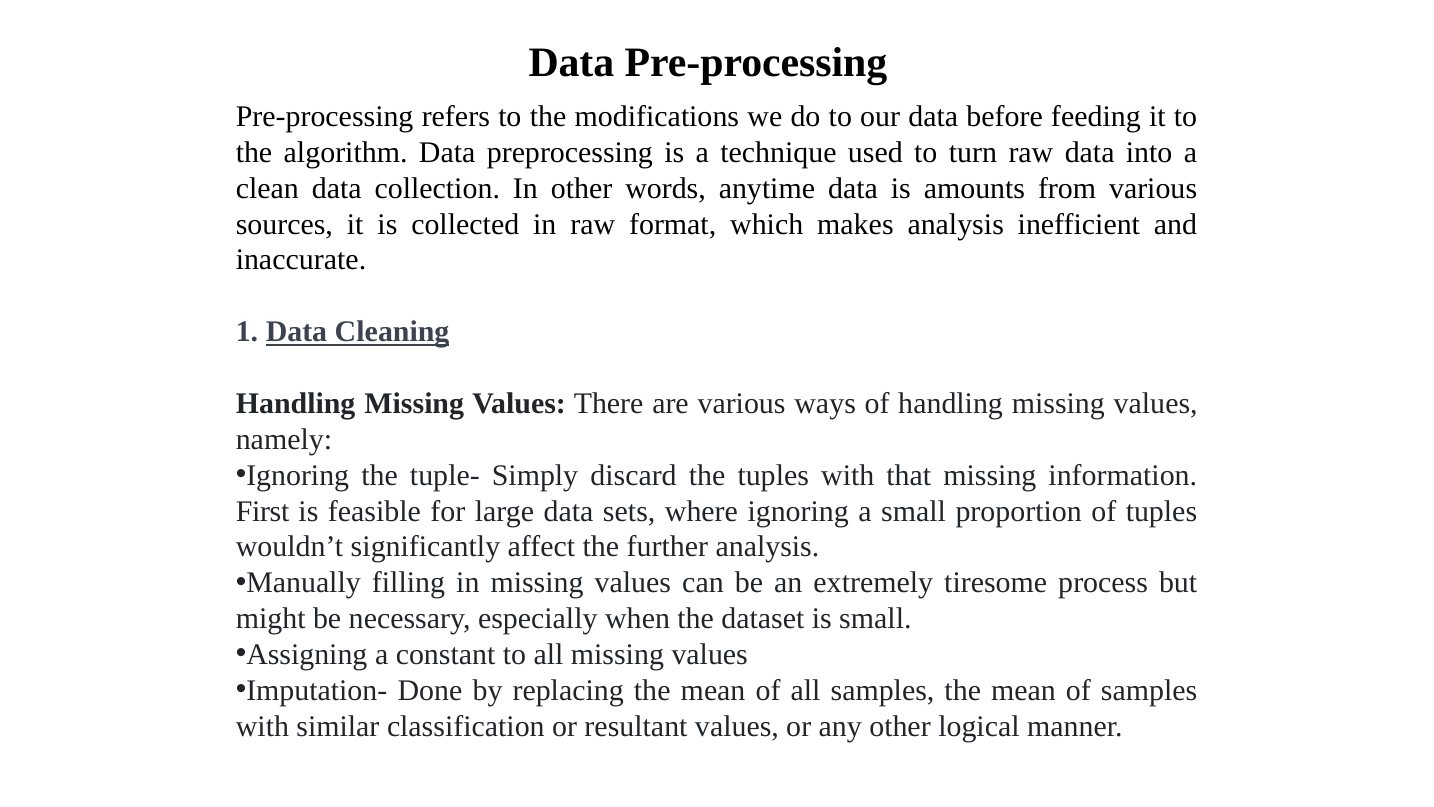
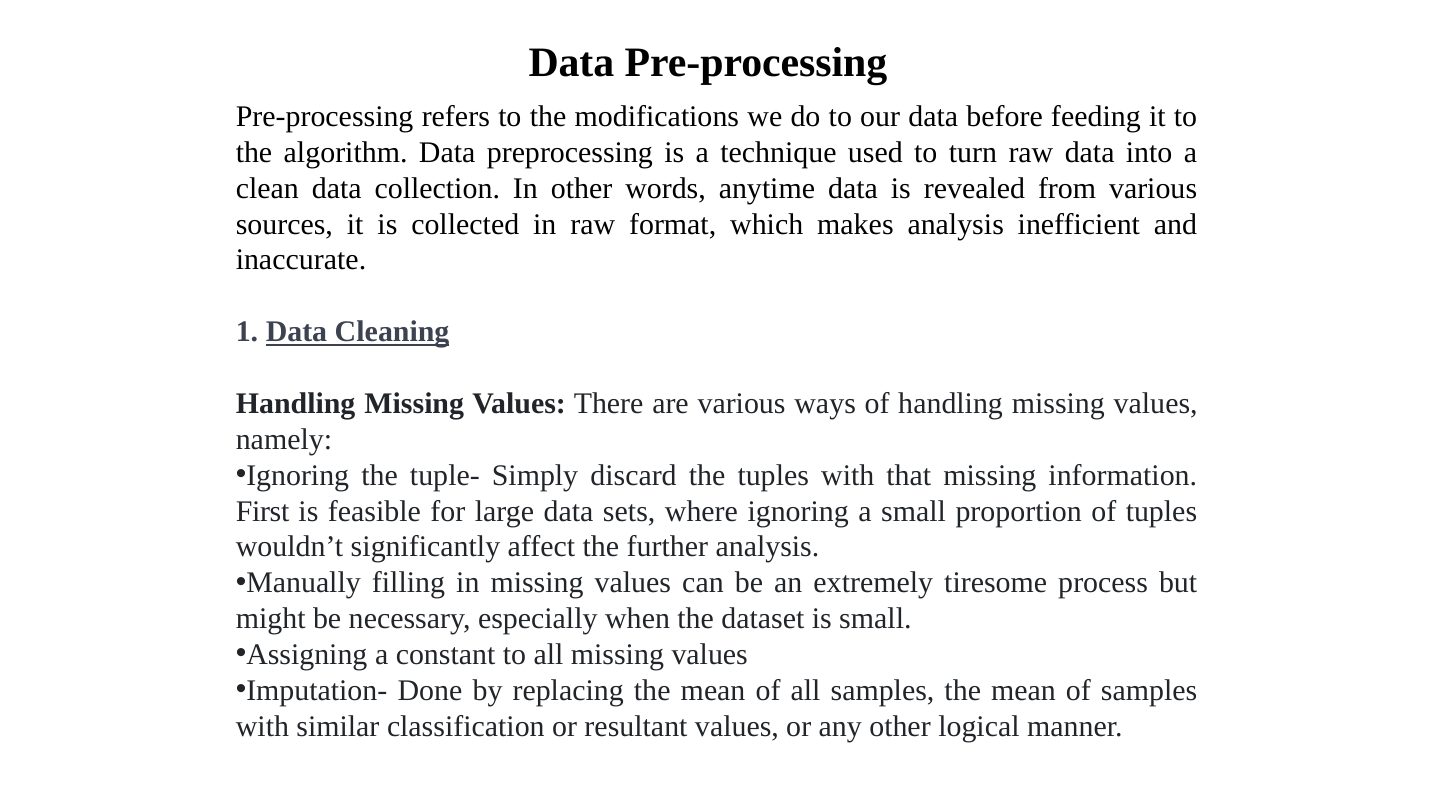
amounts: amounts -> revealed
